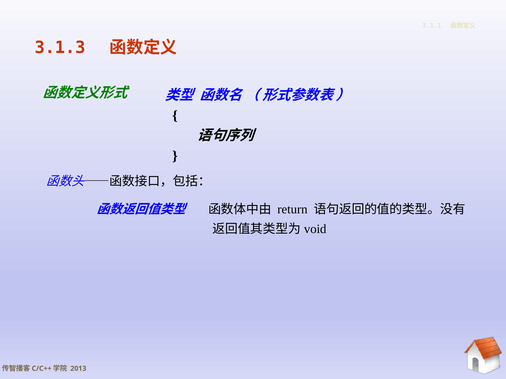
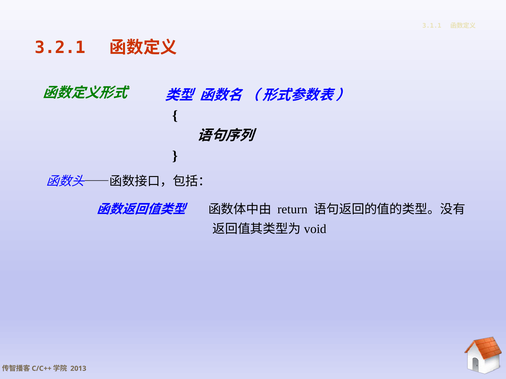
3.1.3: 3.1.3 -> 3.2.1
